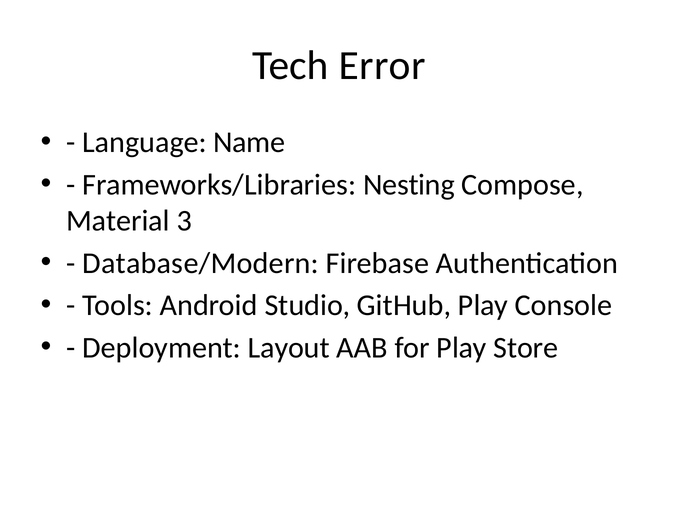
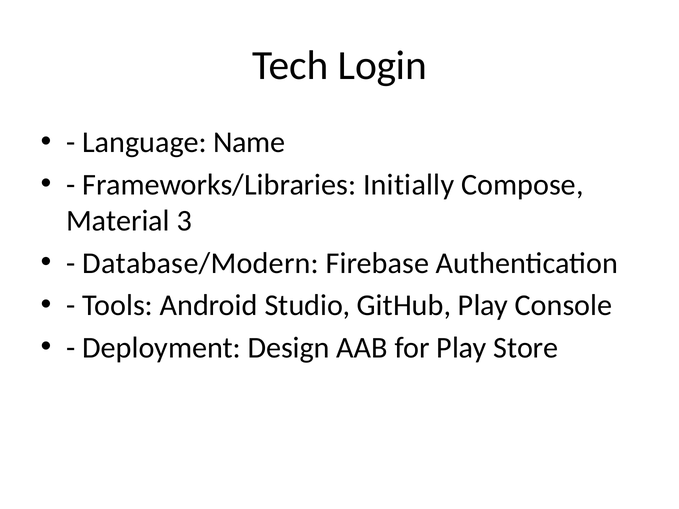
Error: Error -> Login
Nesting: Nesting -> Initially
Layout: Layout -> Design
